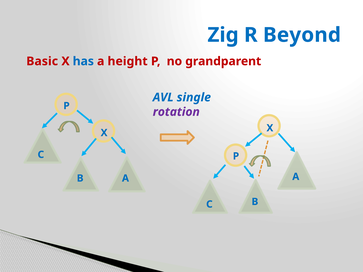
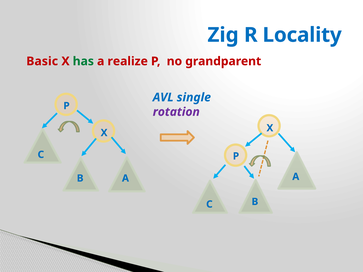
Beyond: Beyond -> Locality
has colour: blue -> green
height: height -> realize
